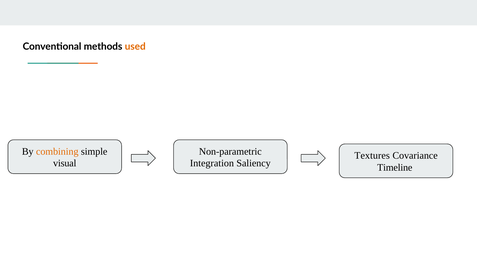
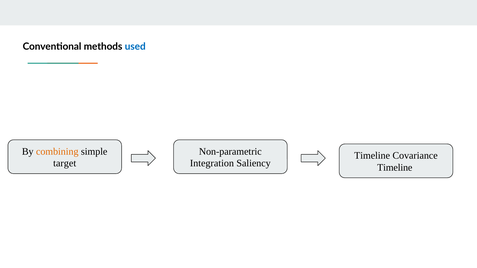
used colour: orange -> blue
Textures at (372, 156): Textures -> Timeline
visual: visual -> target
